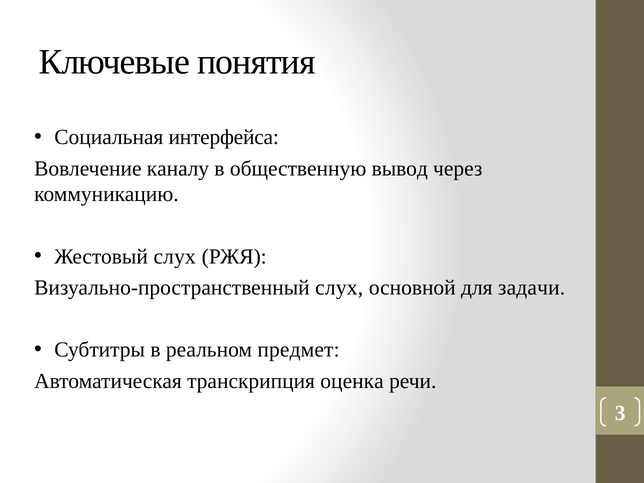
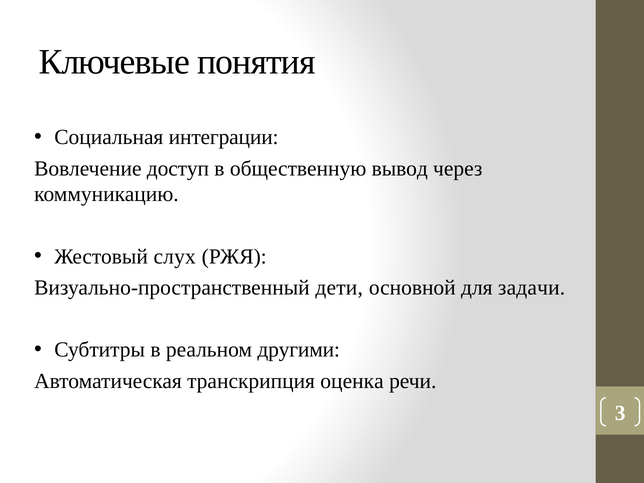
интерфейса: интерфейса -> интеграции
каналу: каналу -> доступ
Визуально-пространственный слух: слух -> дети
предмет: предмет -> другими
